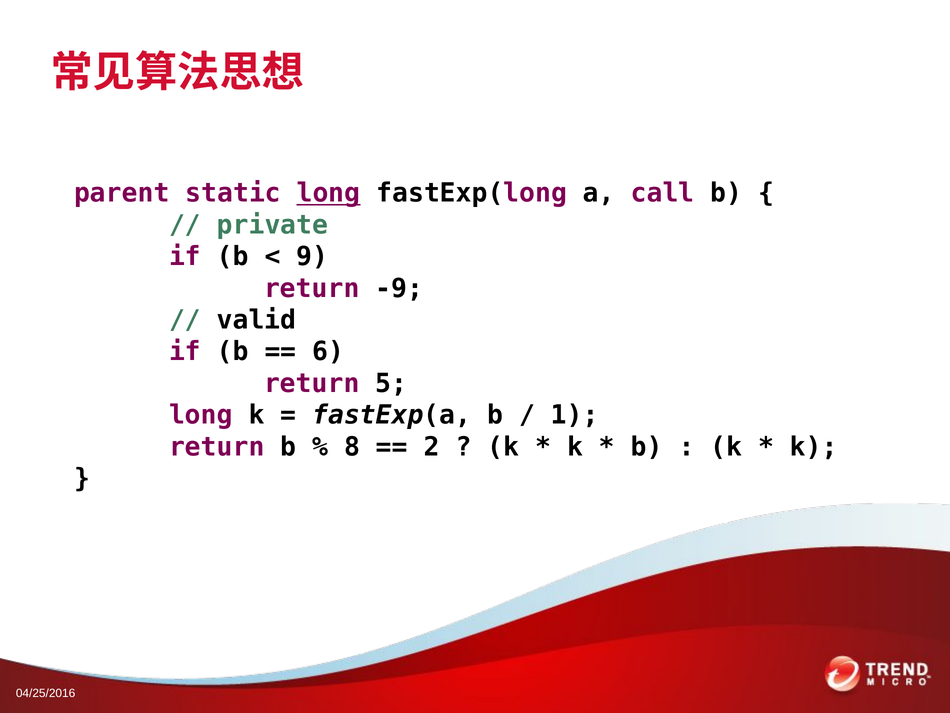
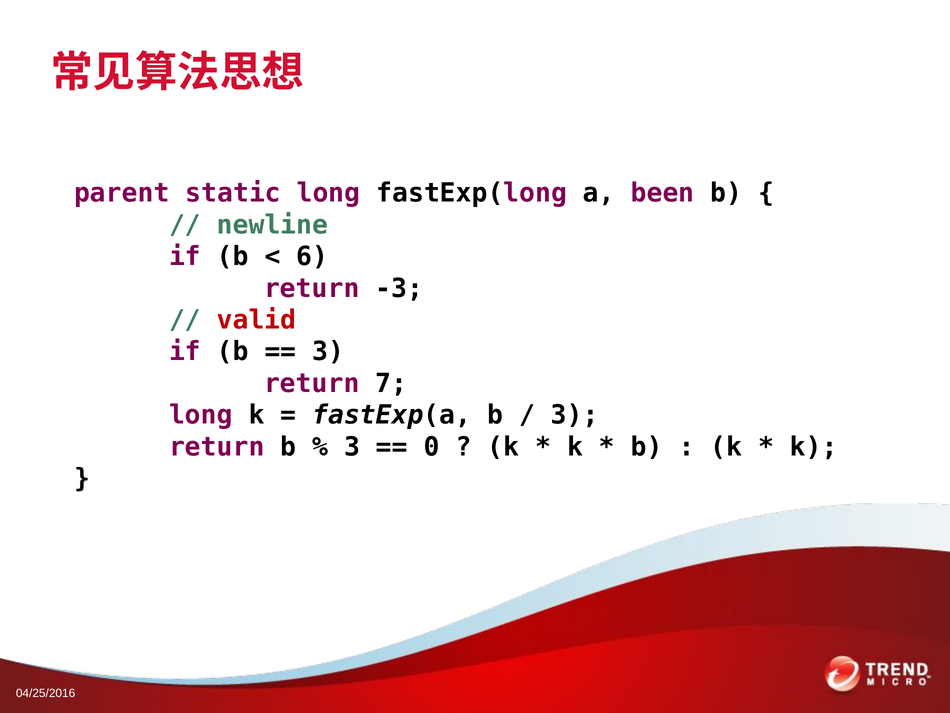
long at (328, 193) underline: present -> none
call: call -> been
private: private -> newline
9: 9 -> 6
-9: -9 -> -3
valid colour: black -> red
6 at (328, 351): 6 -> 3
5: 5 -> 7
1 at (575, 415): 1 -> 3
8 at (352, 447): 8 -> 3
2: 2 -> 0
